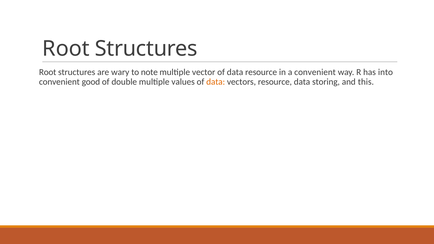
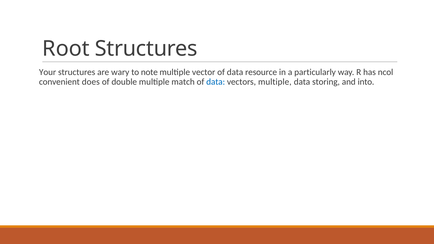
Root at (48, 72): Root -> Your
a convenient: convenient -> particularly
into: into -> ncol
good: good -> does
values: values -> match
data at (216, 82) colour: orange -> blue
vectors resource: resource -> multiple
this: this -> into
